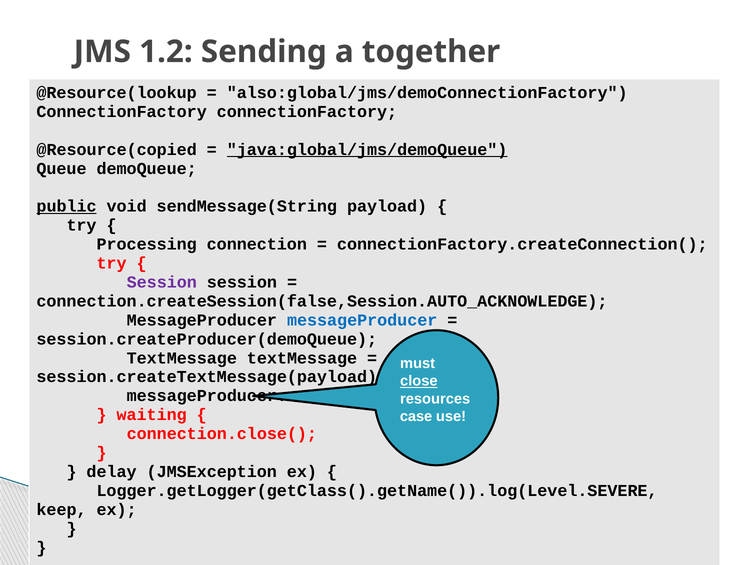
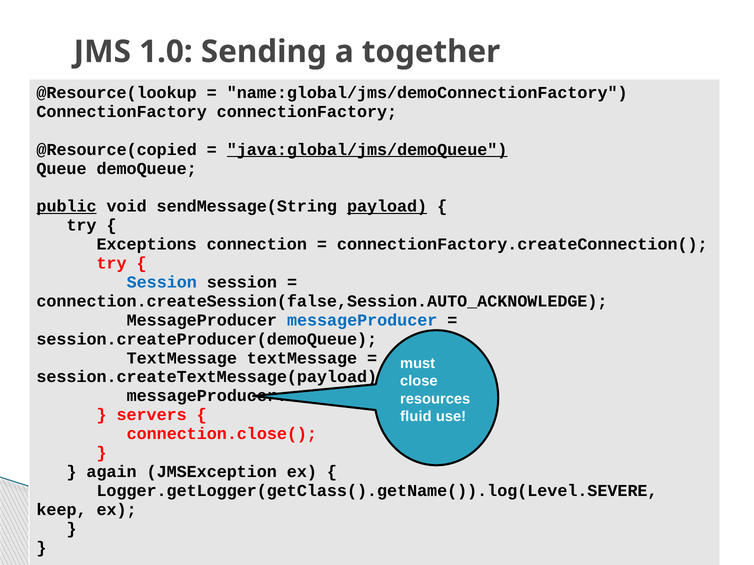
1.2: 1.2 -> 1.0
also:global/jms/demoConnectionFactory: also:global/jms/demoConnectionFactory -> name:global/jms/demoConnectionFactory
payload underline: none -> present
Processing: Processing -> Exceptions
Session at (162, 282) colour: purple -> blue
close underline: present -> none
waiting: waiting -> servers
case: case -> fluid
delay: delay -> again
